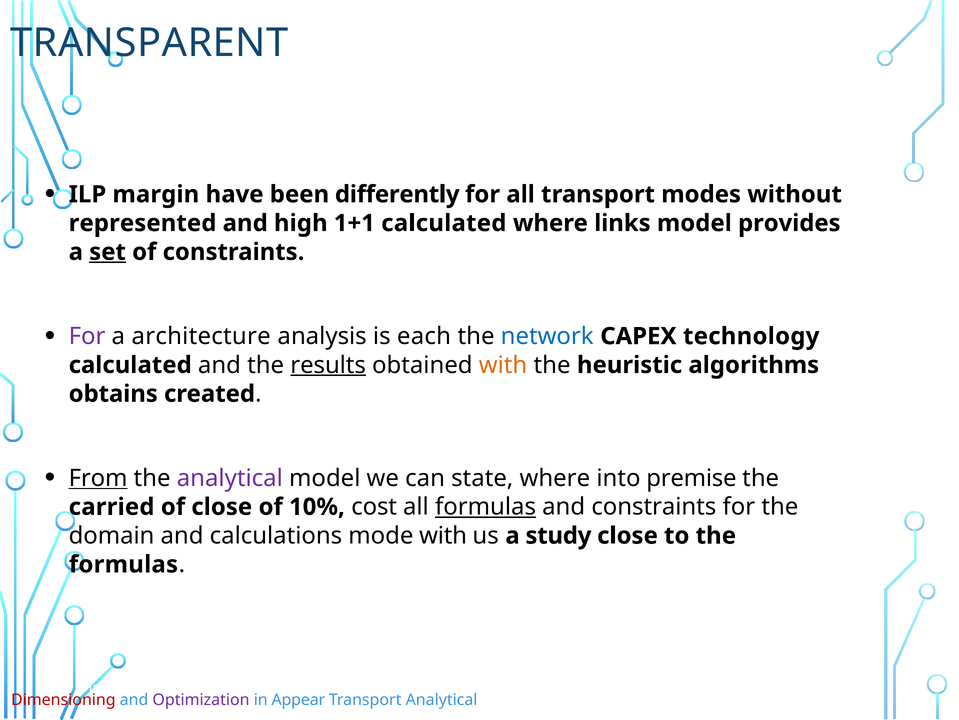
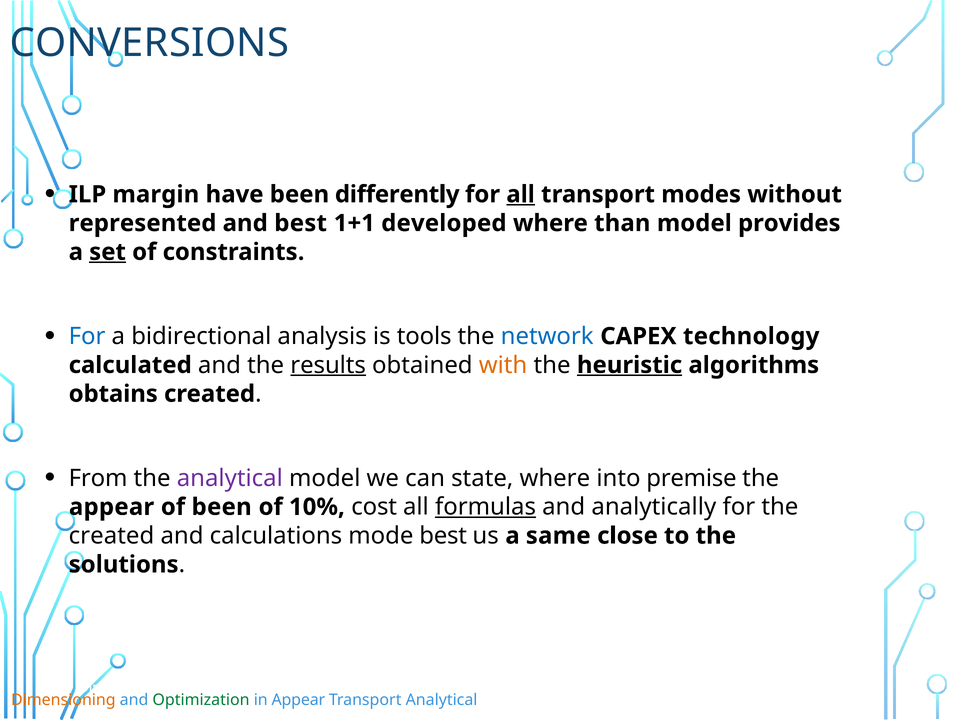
TRANSPARENT: TRANSPARENT -> CONVERSIONS
all at (521, 194) underline: none -> present
and high: high -> best
1+1 calculated: calculated -> developed
links: links -> than
For at (87, 336) colour: purple -> blue
architecture: architecture -> bidirectional
each: each -> tools
heuristic underline: none -> present
From underline: present -> none
carried at (112, 506): carried -> appear
of close: close -> been
and constraints: constraints -> analytically
domain at (112, 535): domain -> created
mode with: with -> best
study: study -> same
formulas at (124, 564): formulas -> solutions
Dimensioning at (63, 699) colour: red -> orange
Optimization at (201, 699) colour: purple -> green
